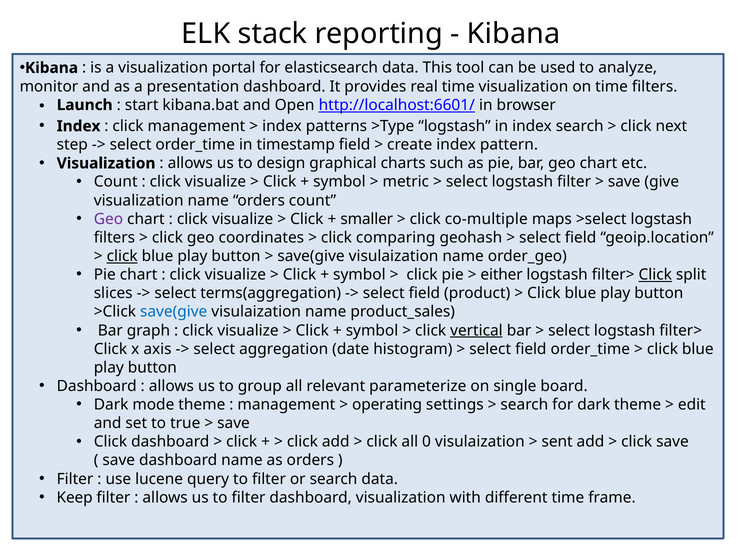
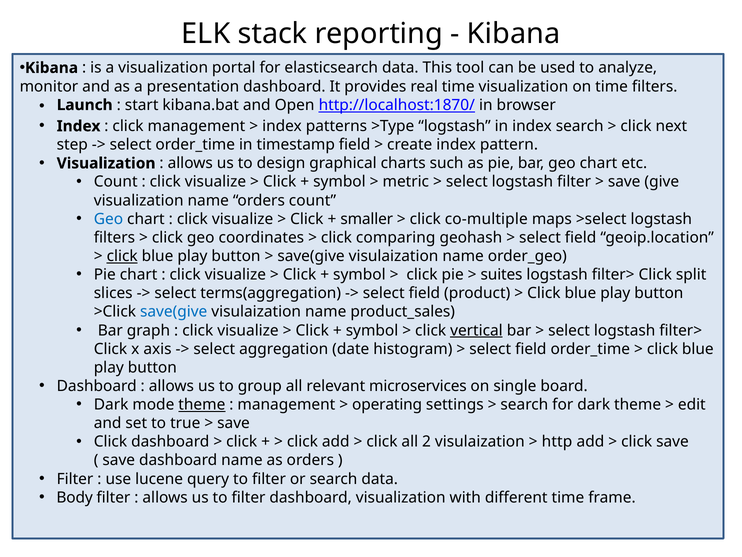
http://localhost:6601/: http://localhost:6601/ -> http://localhost:1870/
Geo at (108, 219) colour: purple -> blue
either: either -> suites
Click at (655, 274) underline: present -> none
parameterize: parameterize -> microservices
theme at (202, 404) underline: none -> present
0: 0 -> 2
sent: sent -> http
Keep: Keep -> Body
